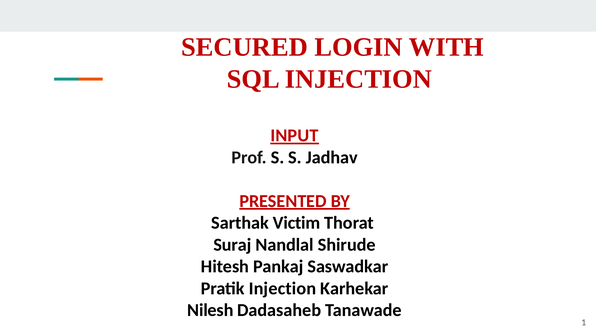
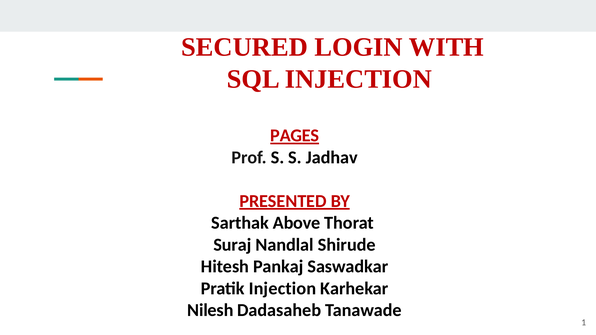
INPUT: INPUT -> PAGES
Victim: Victim -> Above
